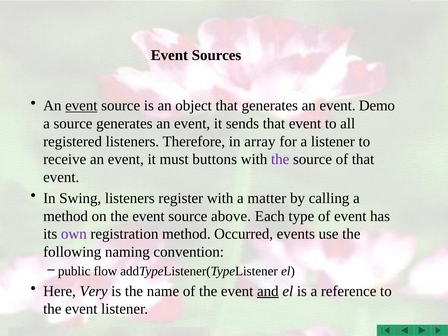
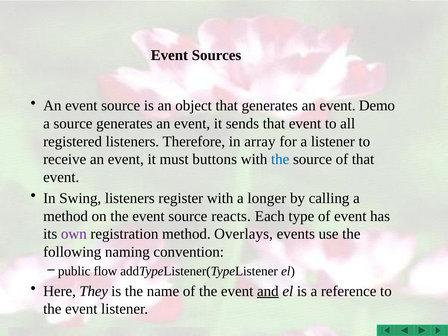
event at (81, 106) underline: present -> none
the at (280, 159) colour: purple -> blue
matter: matter -> longer
above: above -> reacts
Occurred: Occurred -> Overlays
Very: Very -> They
